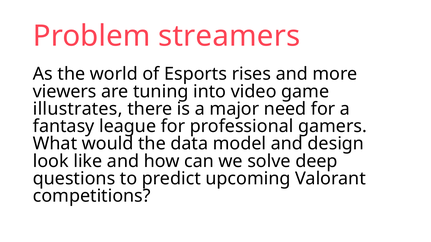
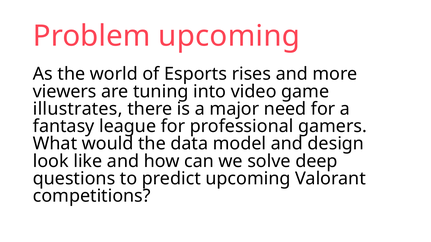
Problem streamers: streamers -> upcoming
